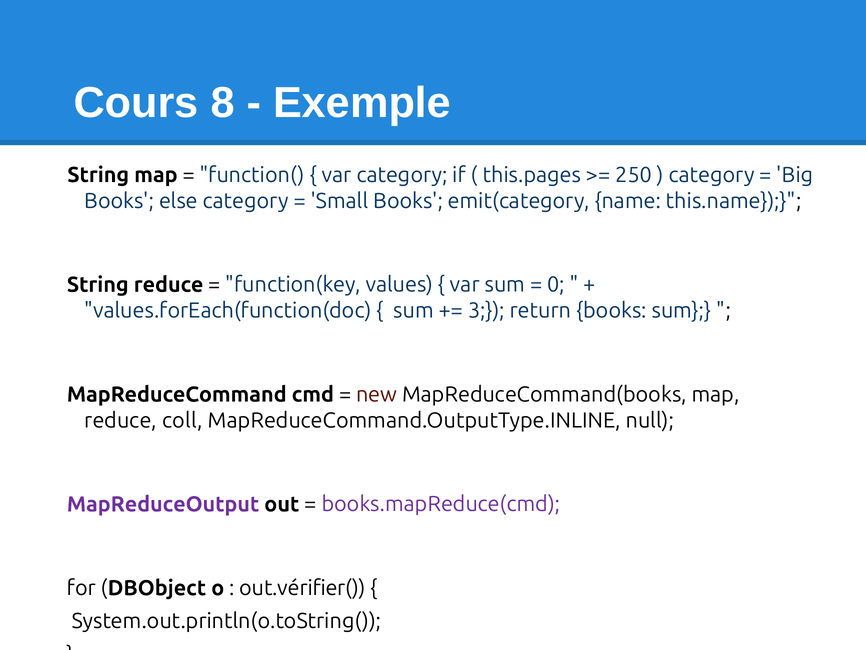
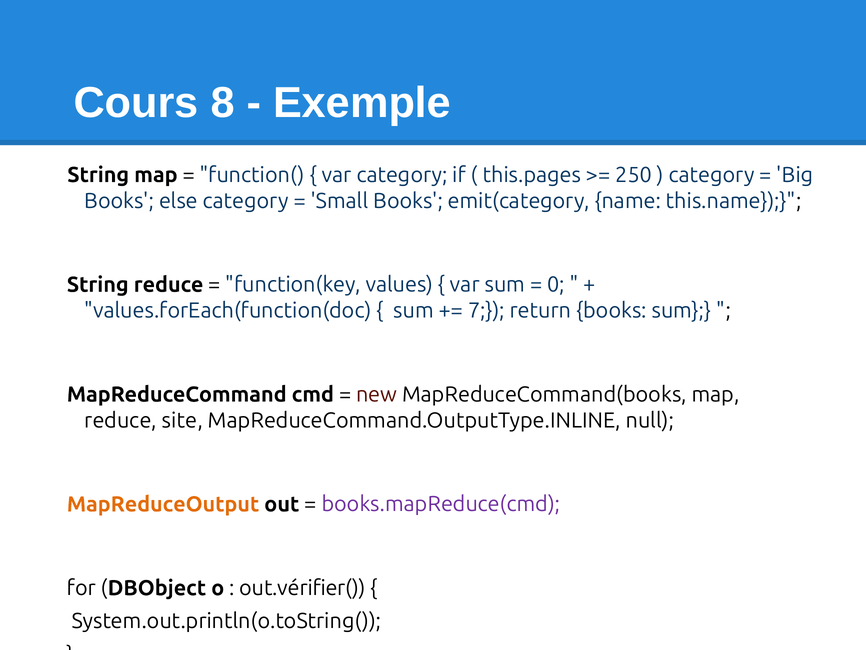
3: 3 -> 7
coll: coll -> site
MapReduceOutput colour: purple -> orange
